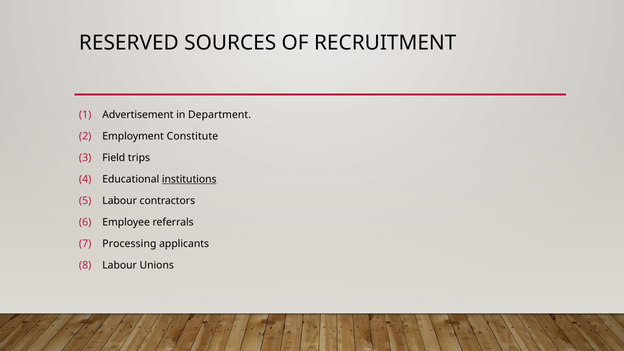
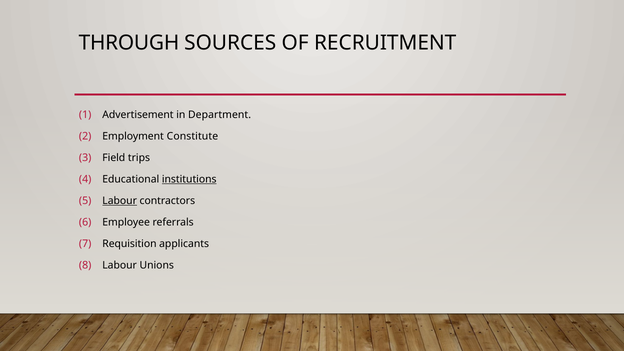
RESERVED: RESERVED -> THROUGH
Labour at (120, 201) underline: none -> present
Processing: Processing -> Requisition
